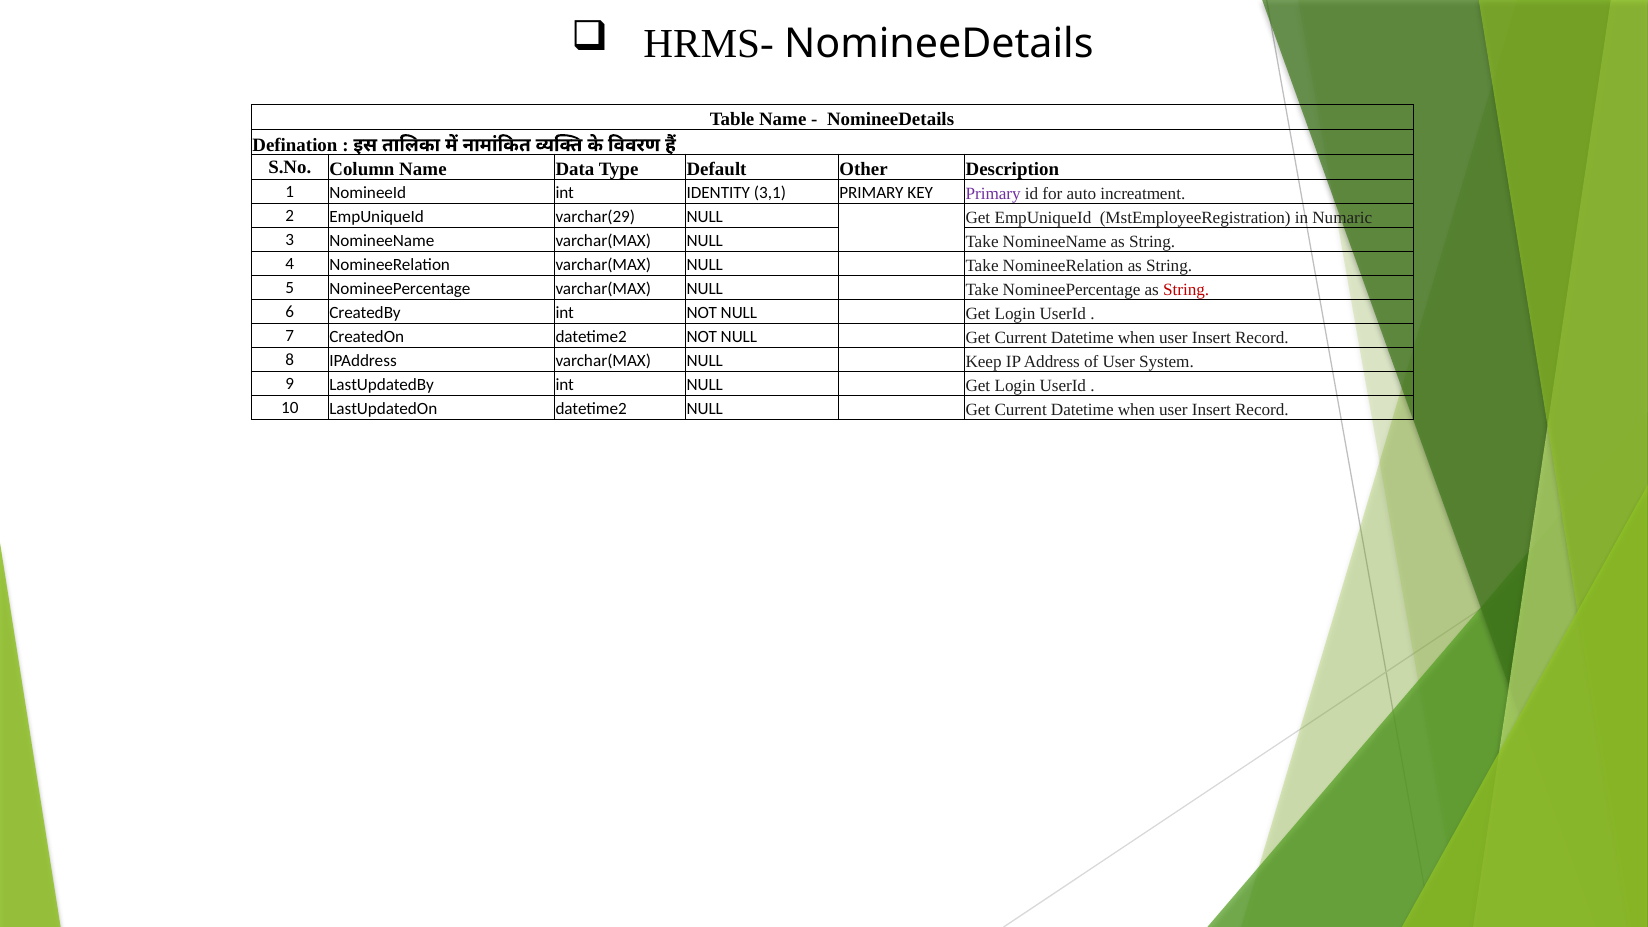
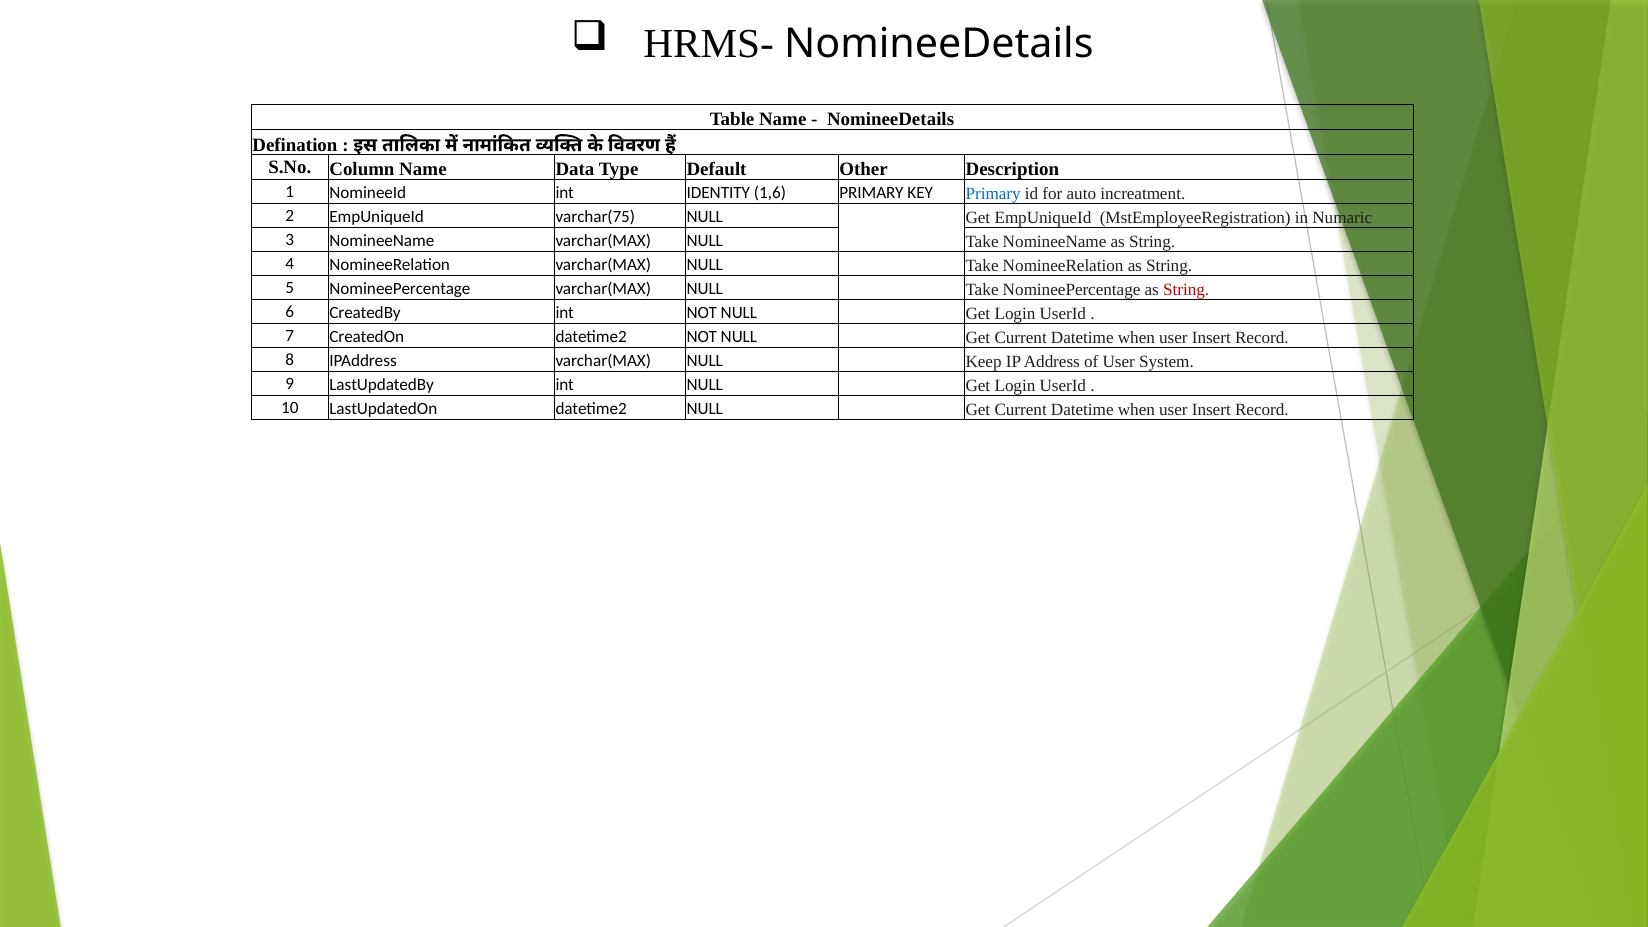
3,1: 3,1 -> 1,6
Primary at (993, 194) colour: purple -> blue
varchar(29: varchar(29 -> varchar(75
